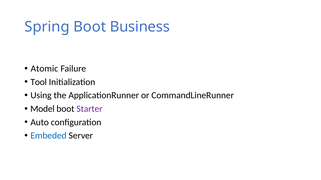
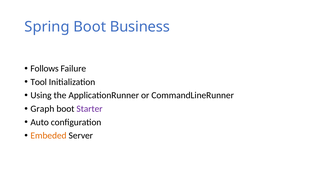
Atomic: Atomic -> Follows
Model: Model -> Graph
Embeded colour: blue -> orange
